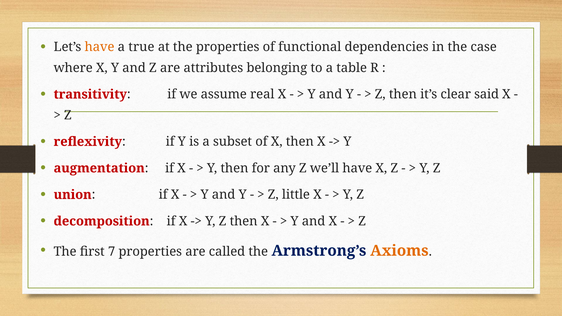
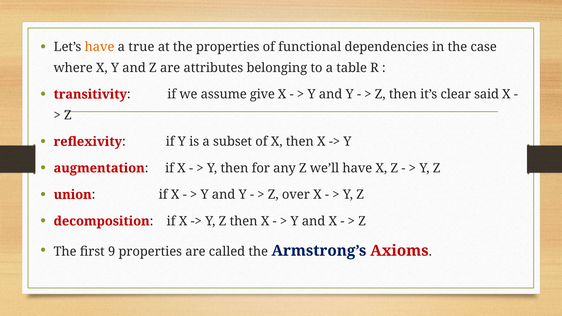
real: real -> give
little: little -> over
7: 7 -> 9
Axioms colour: orange -> red
